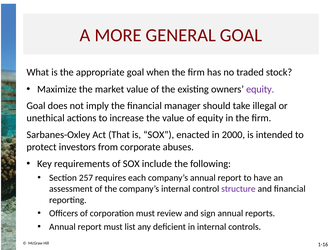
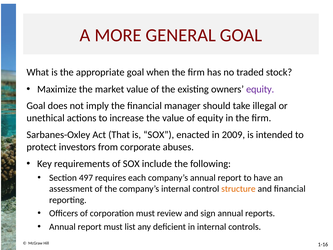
2000: 2000 -> 2009
257: 257 -> 497
structure colour: purple -> orange
